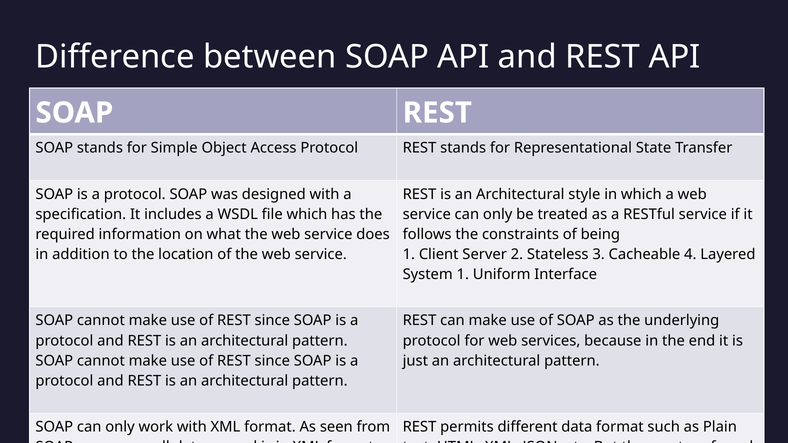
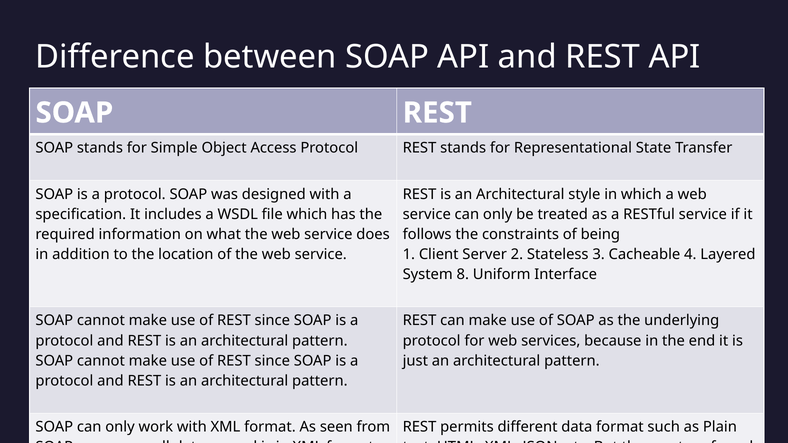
System 1: 1 -> 8
